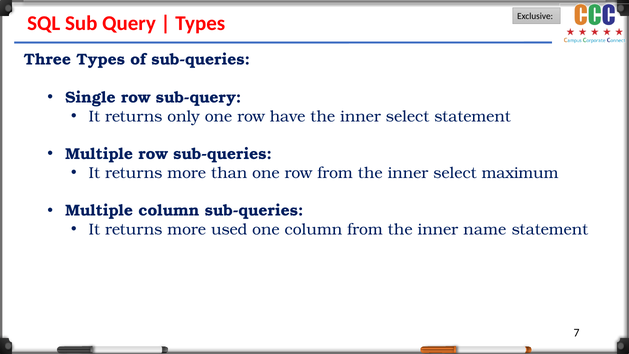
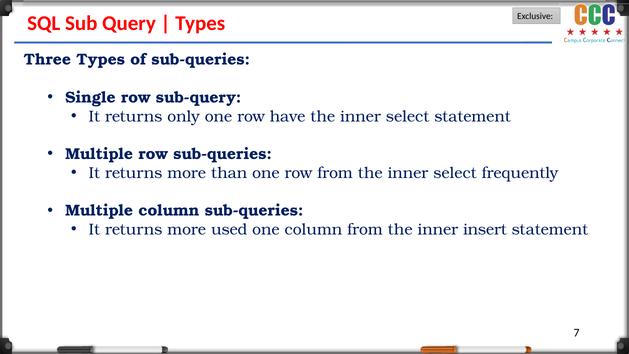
maximum: maximum -> frequently
name: name -> insert
